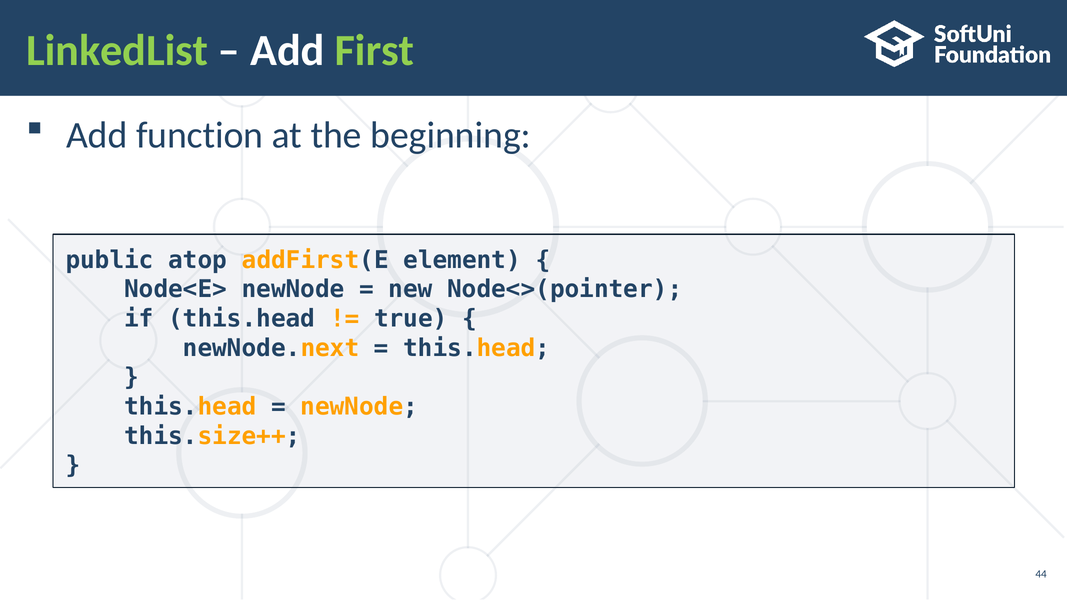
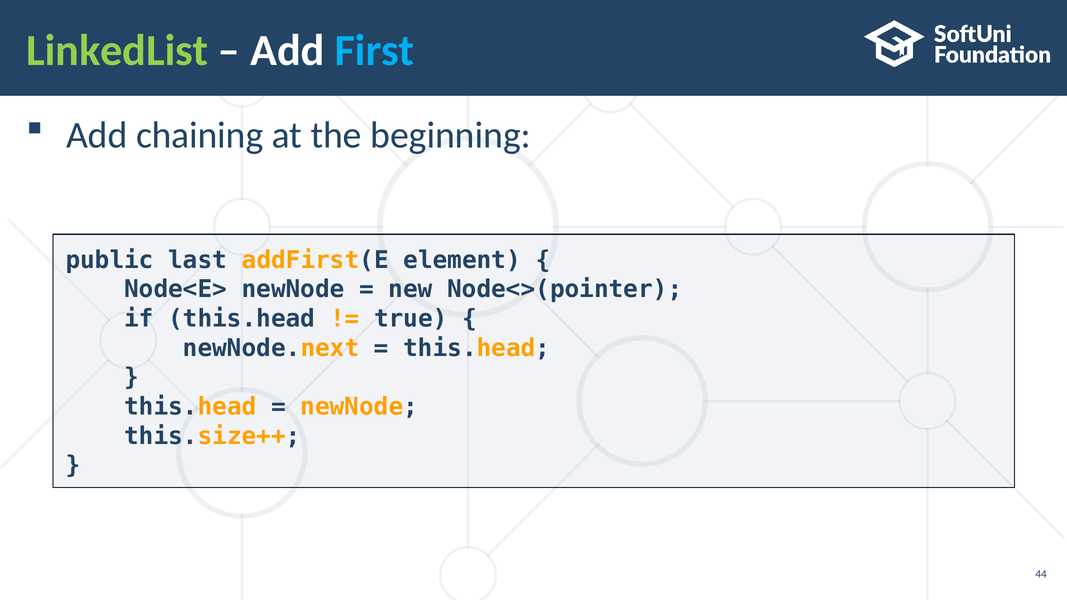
First colour: light green -> light blue
function: function -> chaining
atop: atop -> last
